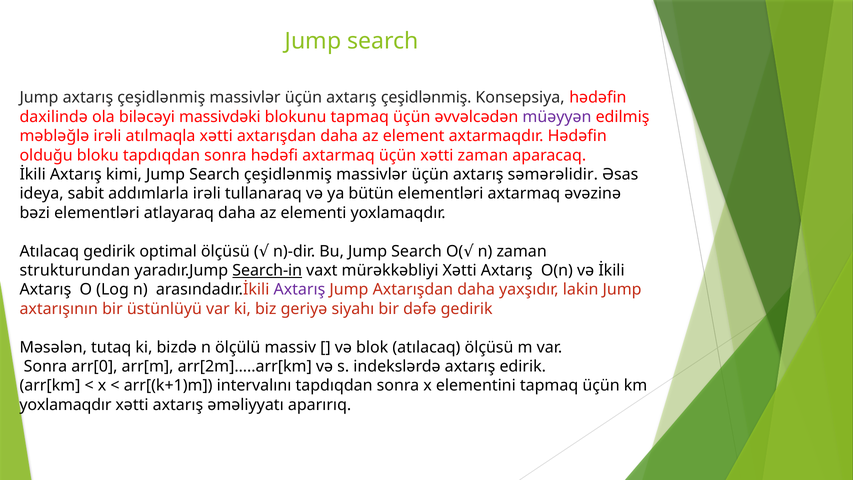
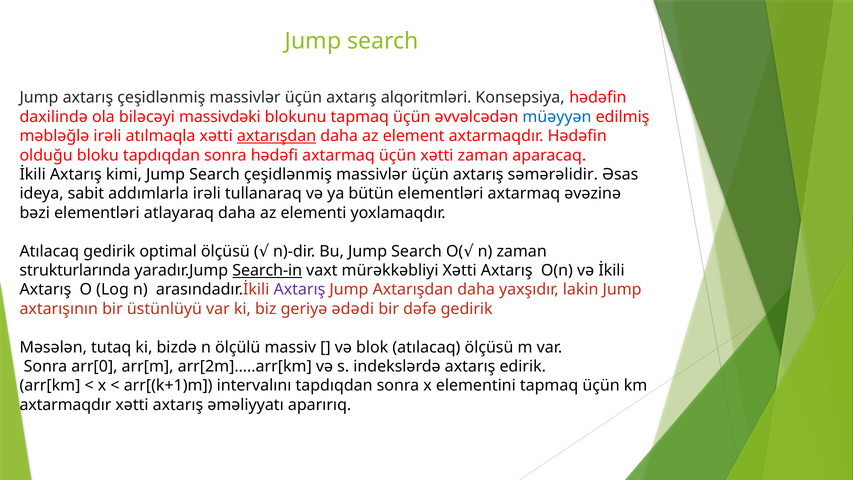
üçün axtarış çeşidlənmiş: çeşidlənmiş -> alqoritmləri
müəyyən colour: purple -> blue
axtarışdan at (277, 136) underline: none -> present
strukturundan: strukturundan -> strukturlarında
siyahı: siyahı -> ədədi
yoxlamaqdır at (65, 405): yoxlamaqdır -> axtarmaqdır
